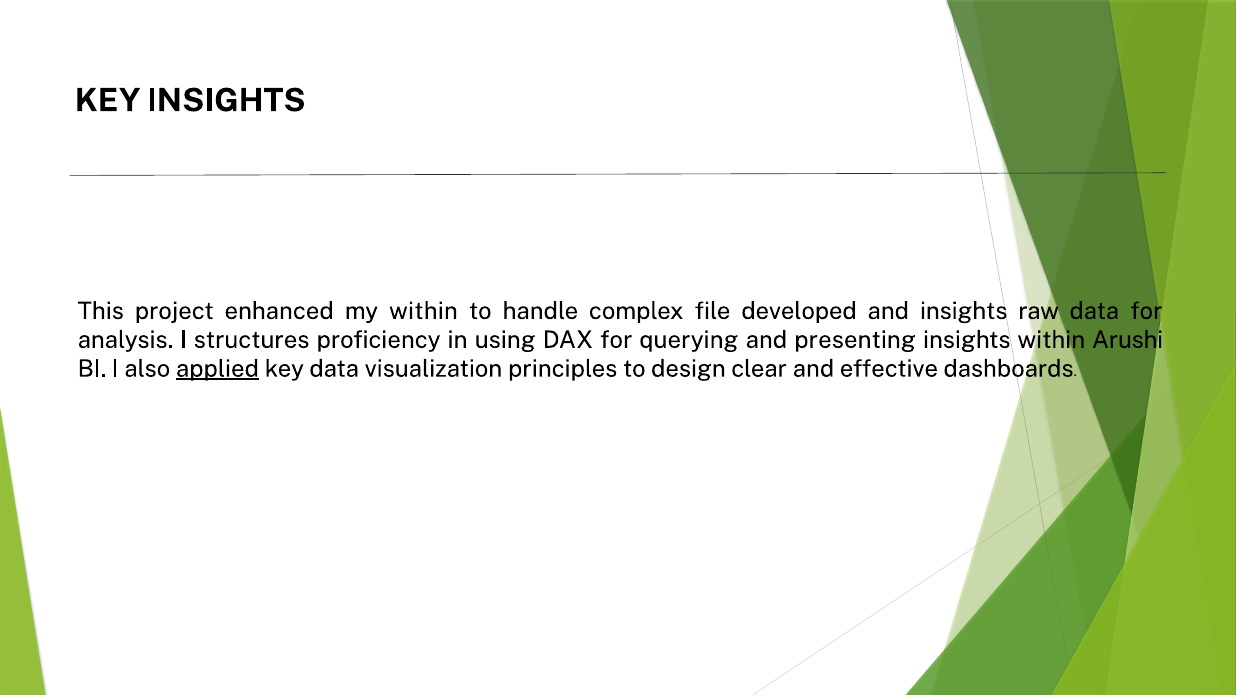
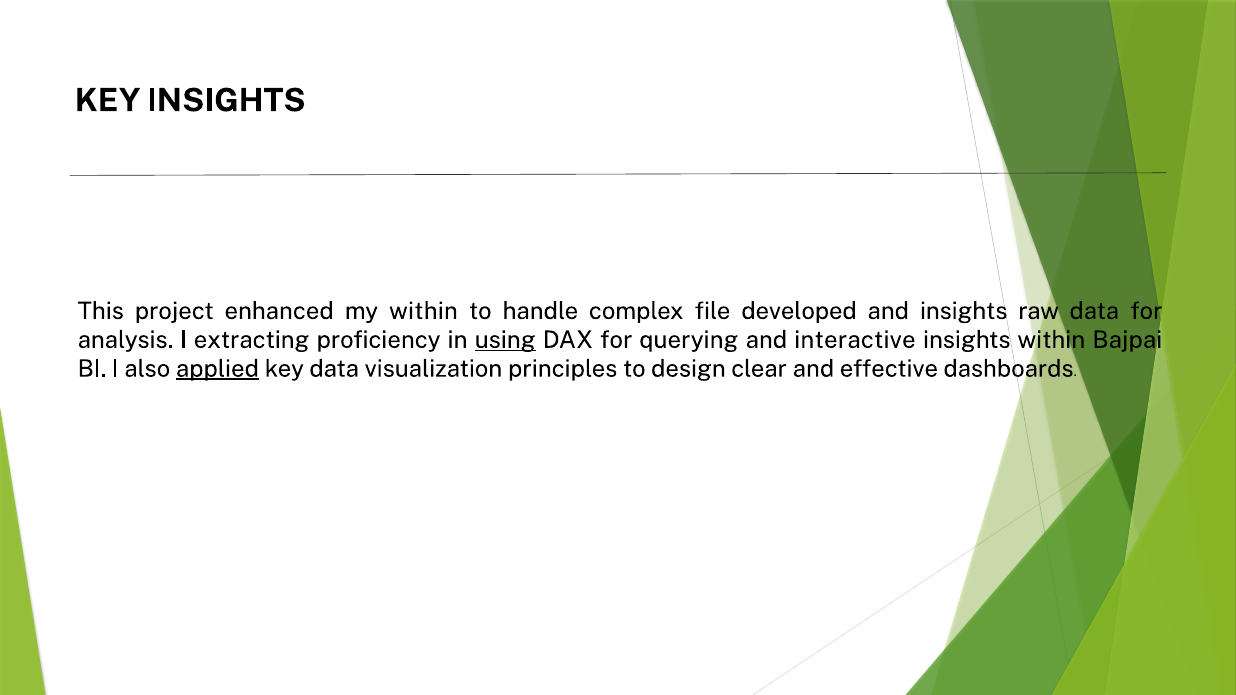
structures: structures -> extracting
using underline: none -> present
presenting: presenting -> interactive
Arushi: Arushi -> Bajpai
